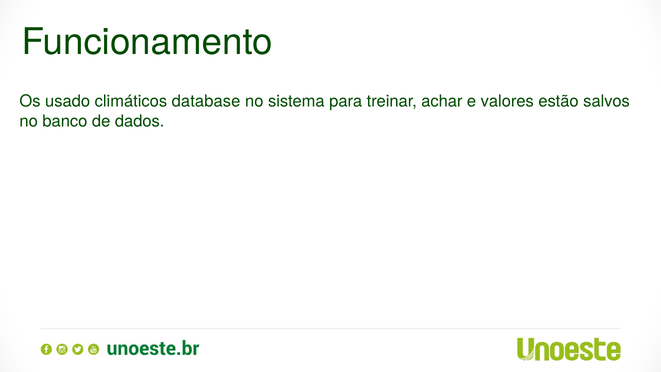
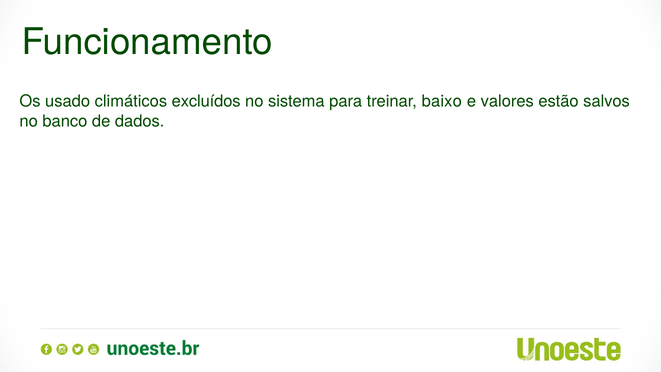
database: database -> excluídos
achar: achar -> baixo
